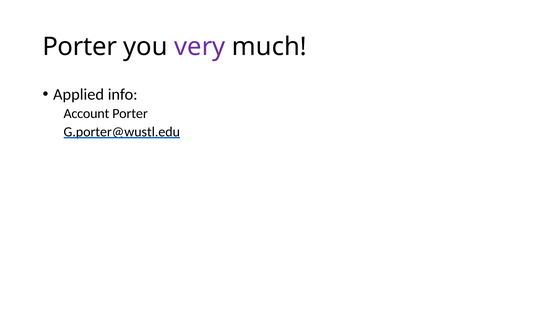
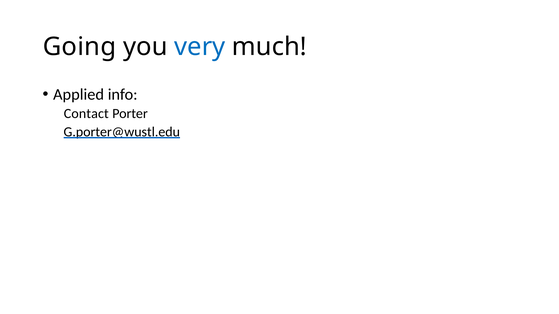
Porter at (80, 47): Porter -> Going
very colour: purple -> blue
Account: Account -> Contact
